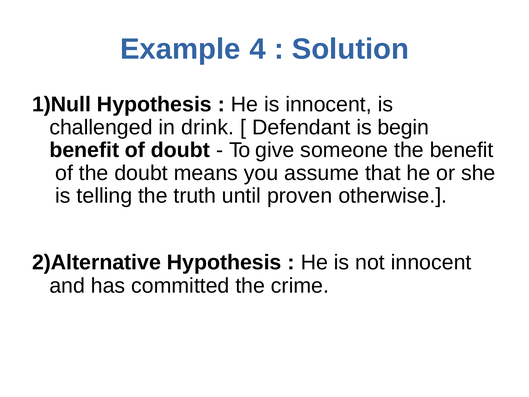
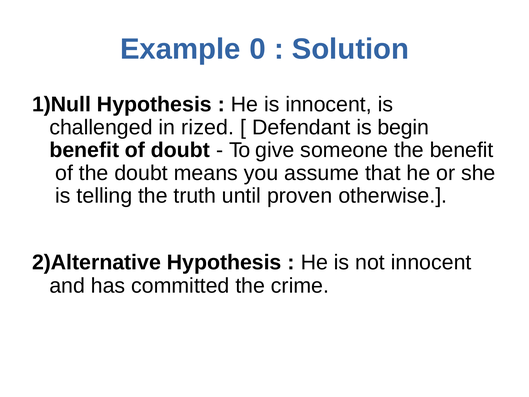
4: 4 -> 0
drink: drink -> rized
